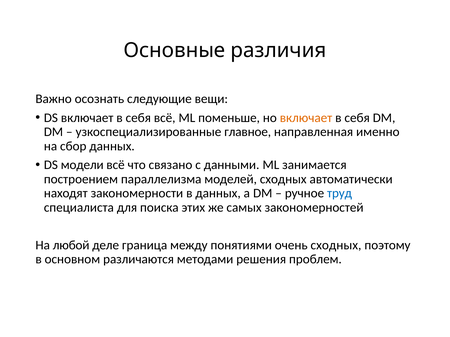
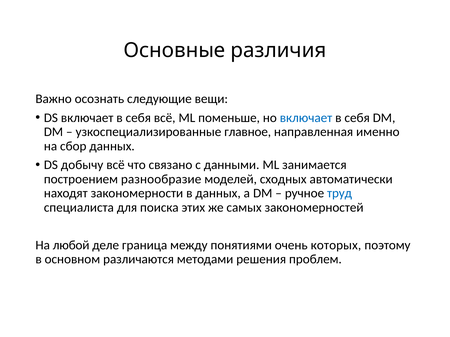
включает at (306, 118) colour: orange -> blue
модели: модели -> добычу
параллелизма: параллелизма -> разнообразие
очень сходных: сходных -> которых
